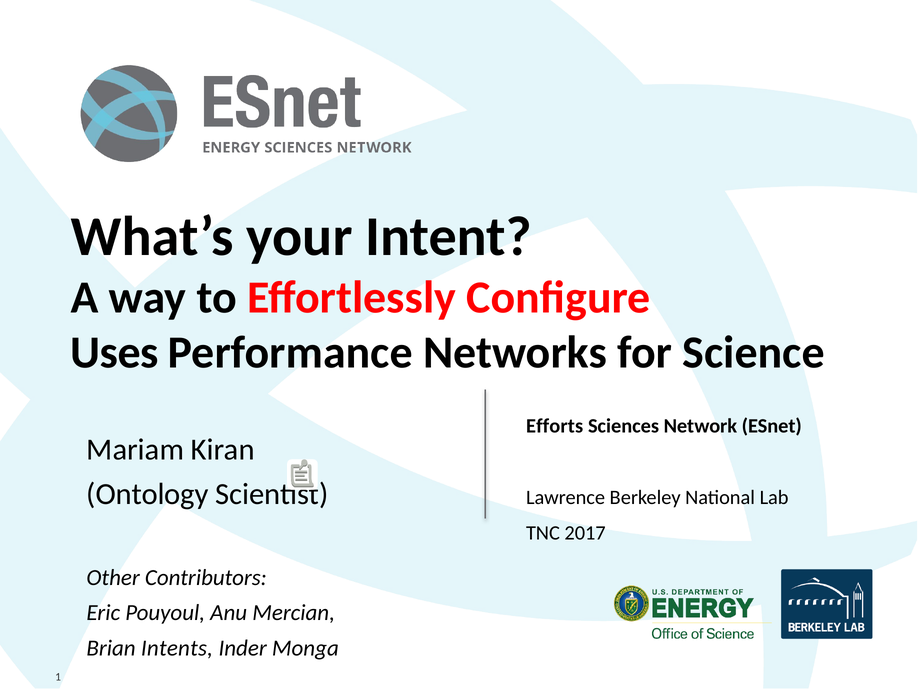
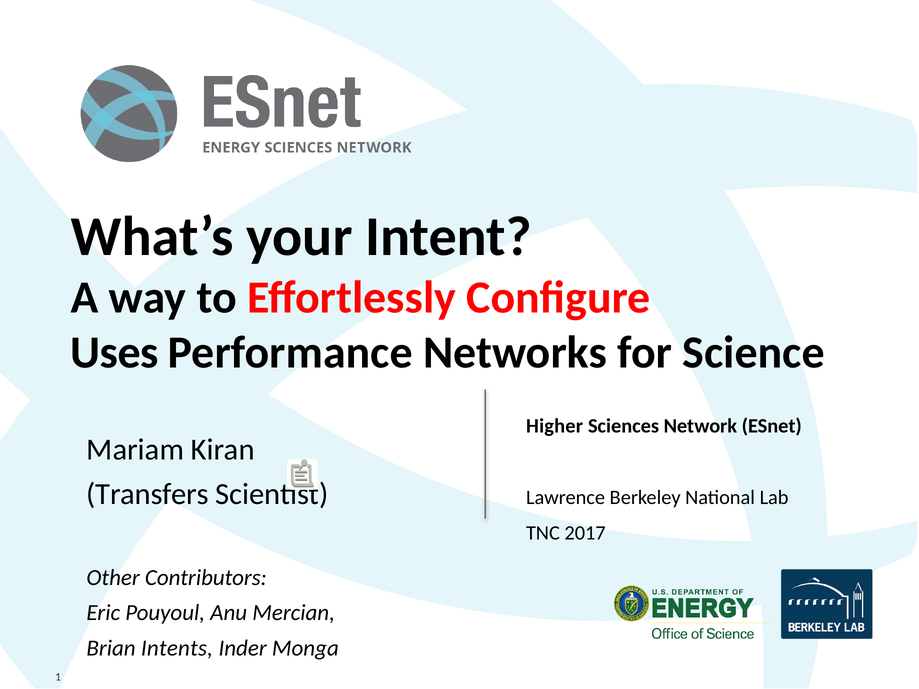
Efforts: Efforts -> Higher
Ontology: Ontology -> Transfers
